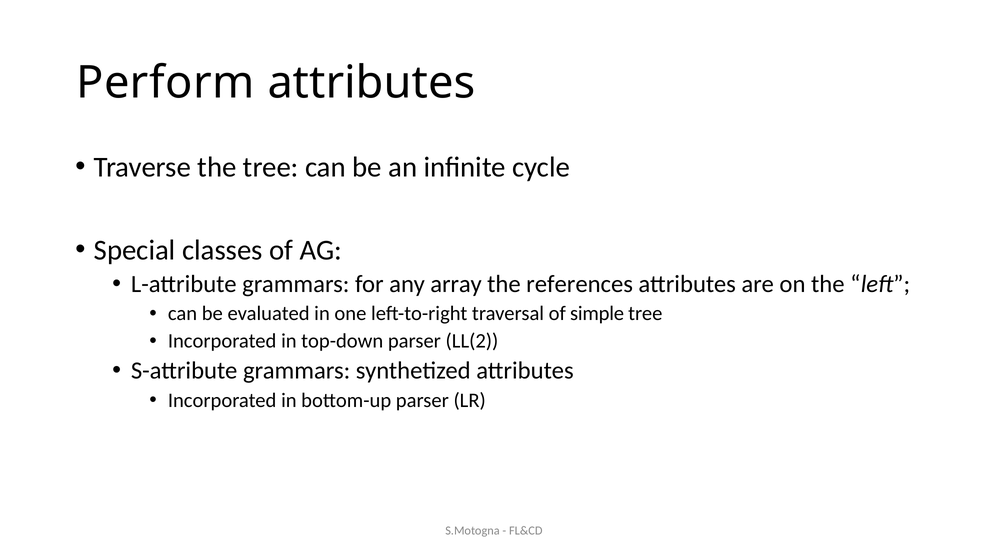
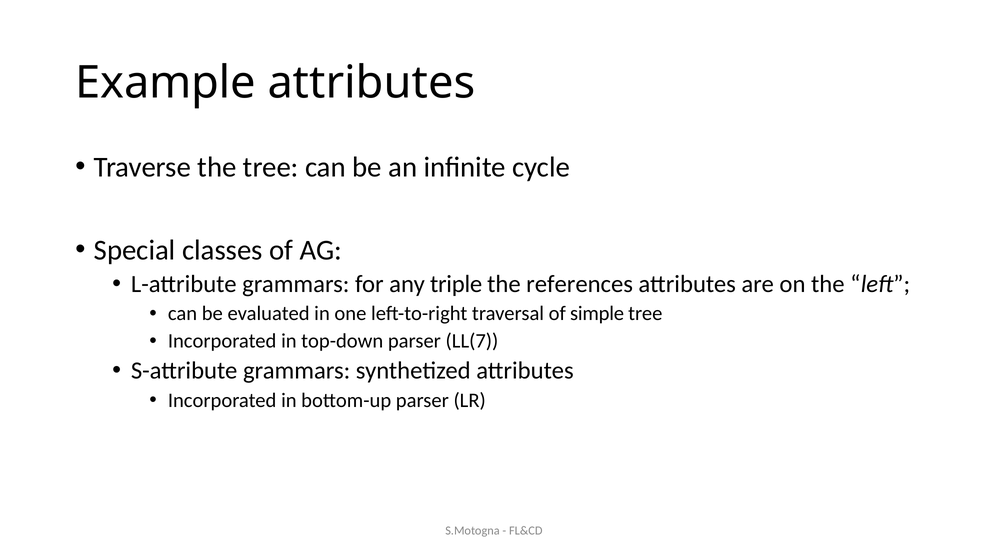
Perform: Perform -> Example
array: array -> triple
LL(2: LL(2 -> LL(7
